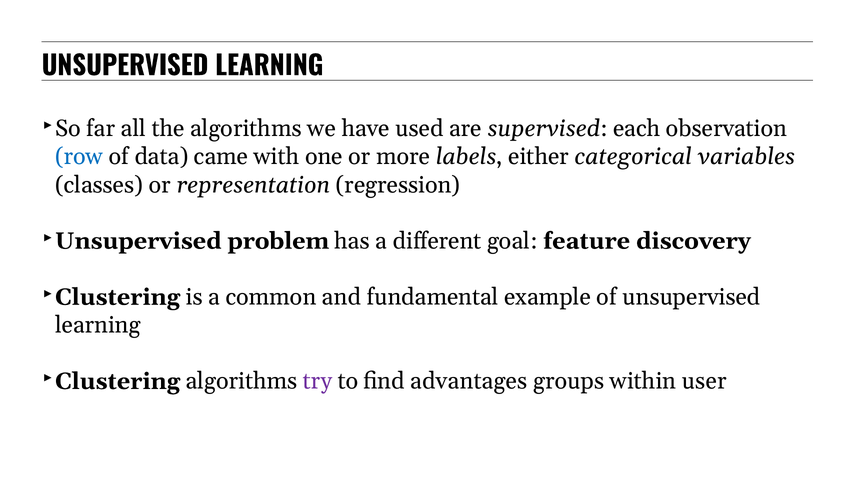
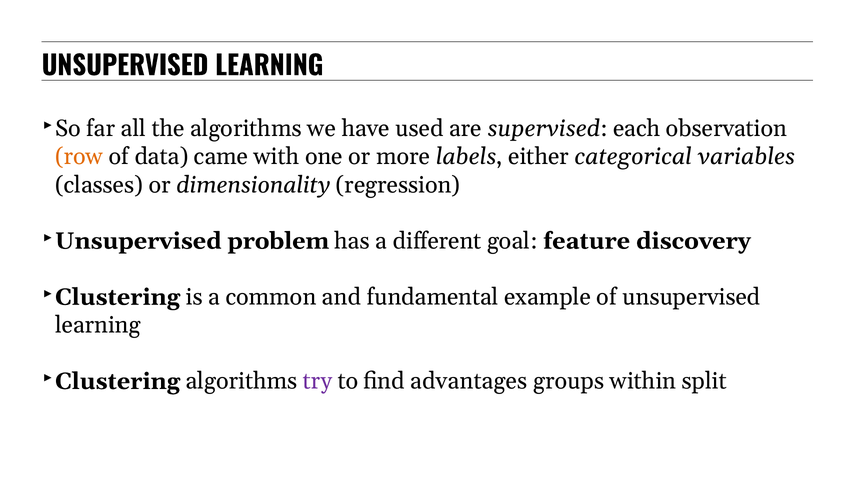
row colour: blue -> orange
representation: representation -> dimensionality
user: user -> split
